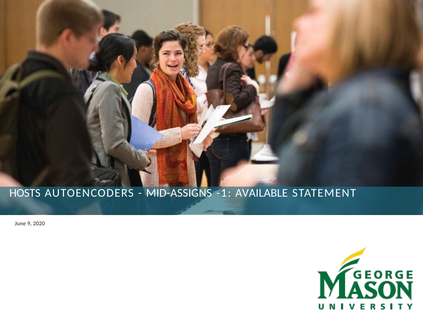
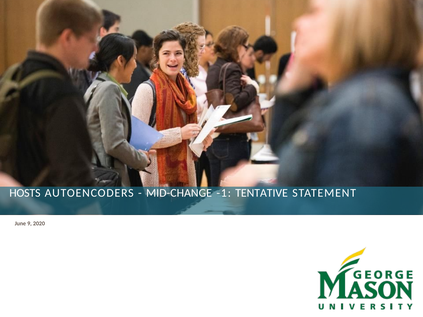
MID-ASSIGNS: MID-ASSIGNS -> MID-CHANGE
AVAILABLE: AVAILABLE -> TENTATIVE
